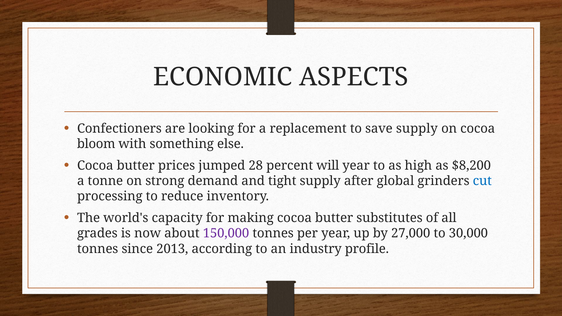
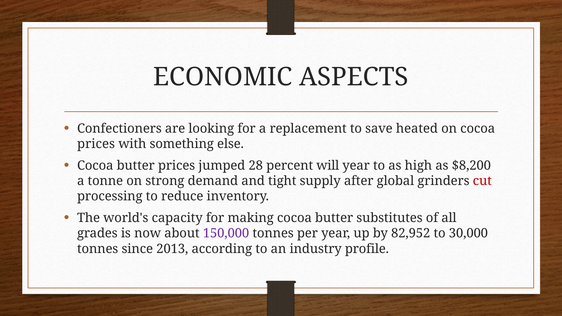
save supply: supply -> heated
bloom at (96, 144): bloom -> prices
cut colour: blue -> red
27,000: 27,000 -> 82,952
